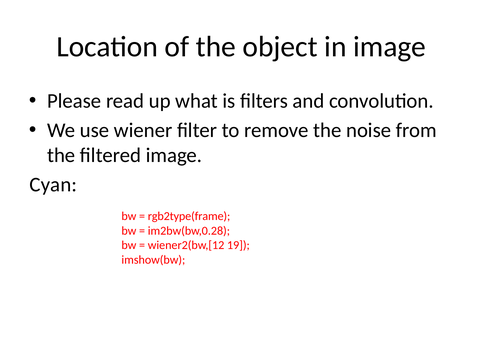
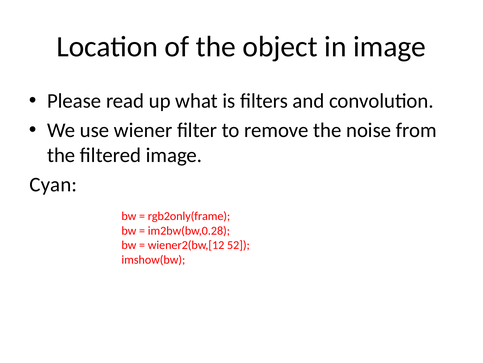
rgb2type(frame: rgb2type(frame -> rgb2only(frame
19: 19 -> 52
